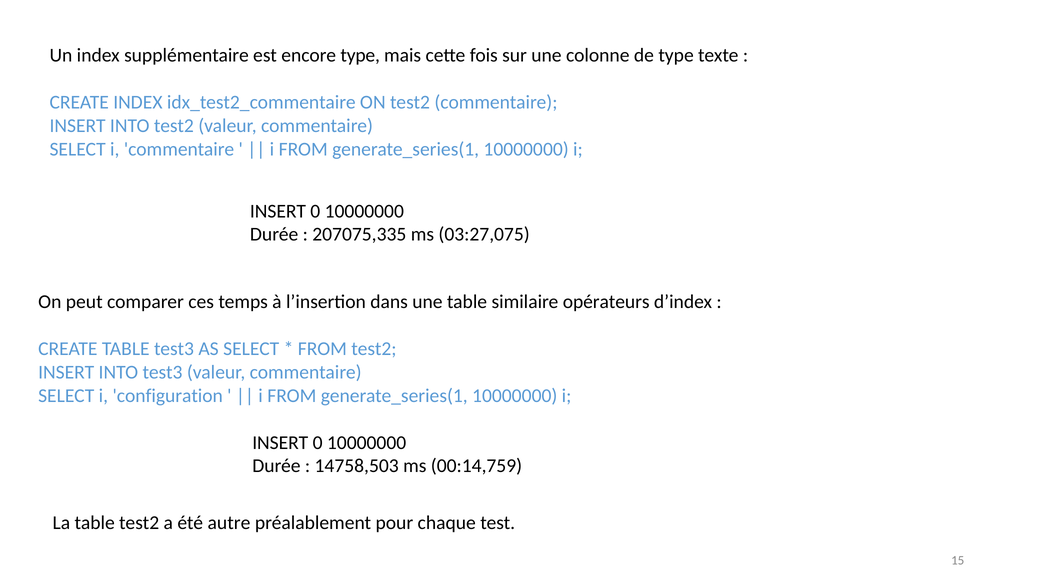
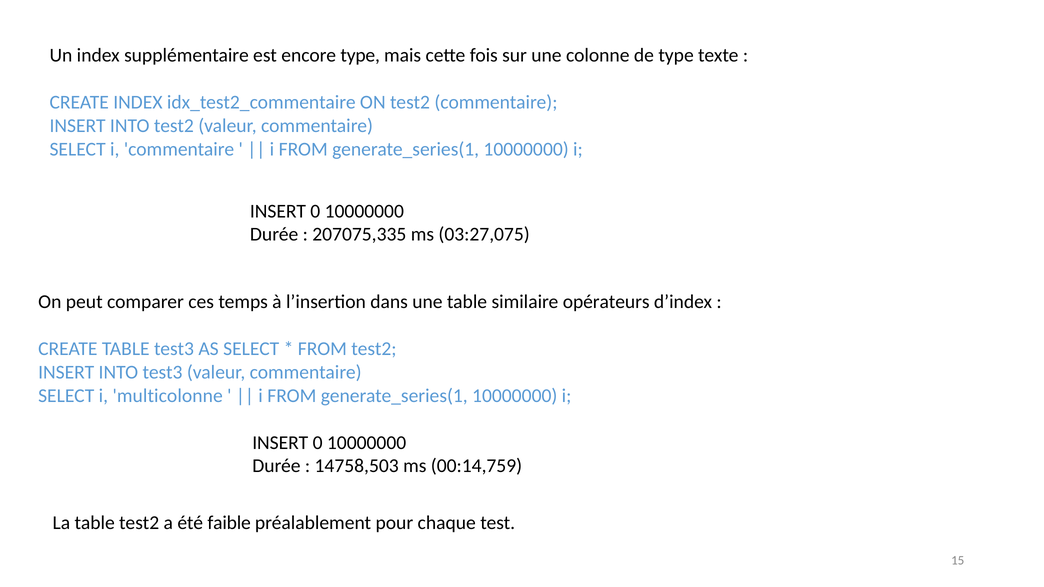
configuration: configuration -> multicolonne
autre: autre -> faible
